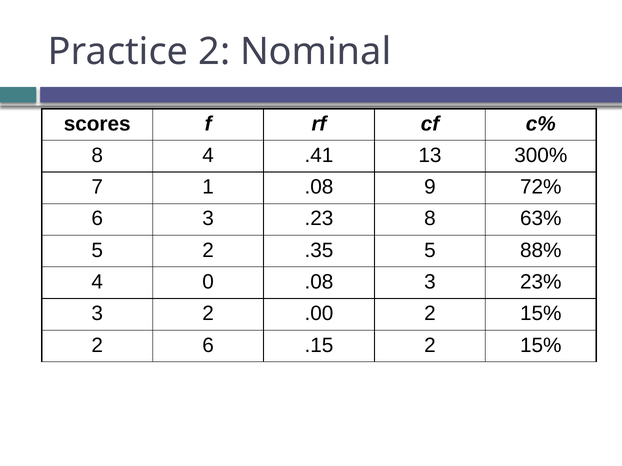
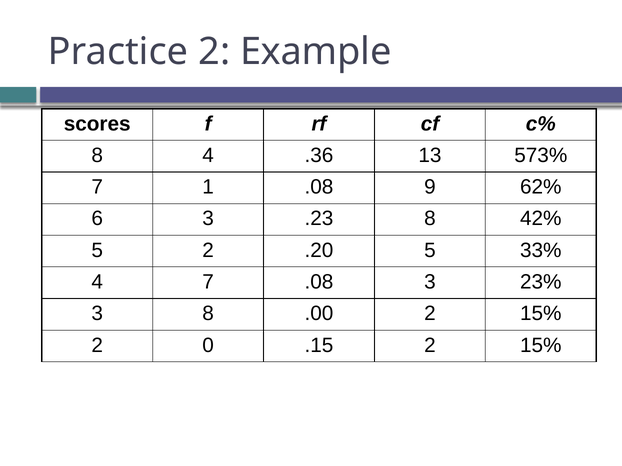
Nominal: Nominal -> Example
.41: .41 -> .36
300%: 300% -> 573%
72%: 72% -> 62%
63%: 63% -> 42%
.35: .35 -> .20
88%: 88% -> 33%
4 0: 0 -> 7
3 2: 2 -> 8
2 6: 6 -> 0
